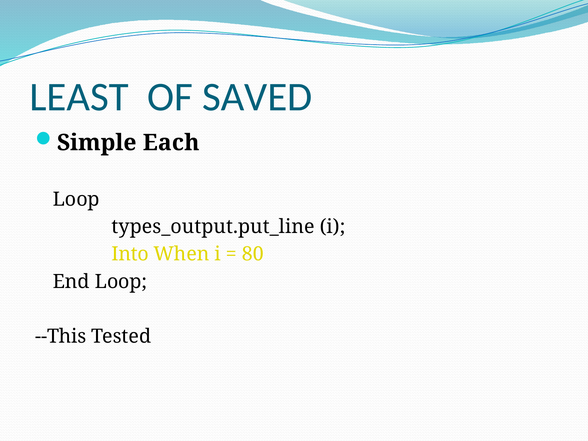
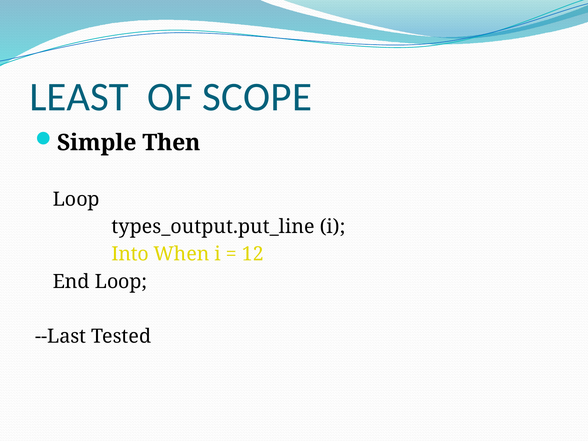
SAVED: SAVED -> SCOPE
Each: Each -> Then
80: 80 -> 12
--This: --This -> --Last
